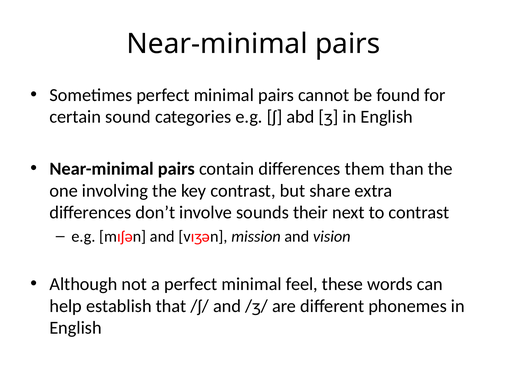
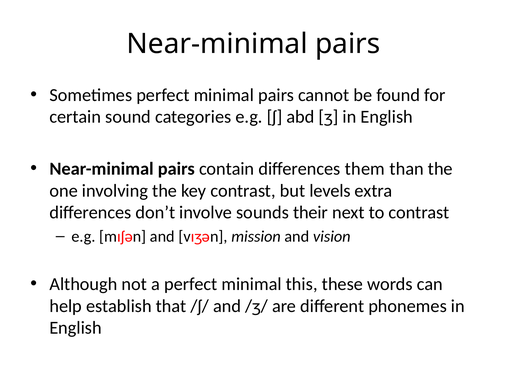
share: share -> levels
feel: feel -> this
